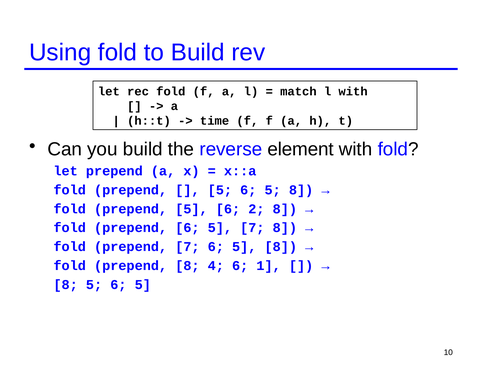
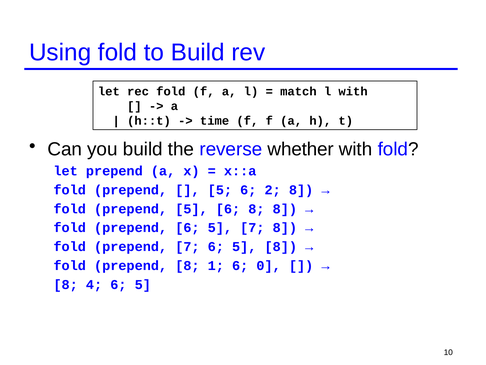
element: element -> whether
5 at (273, 190): 5 -> 2
6 2: 2 -> 8
4: 4 -> 1
1: 1 -> 0
8 5: 5 -> 4
